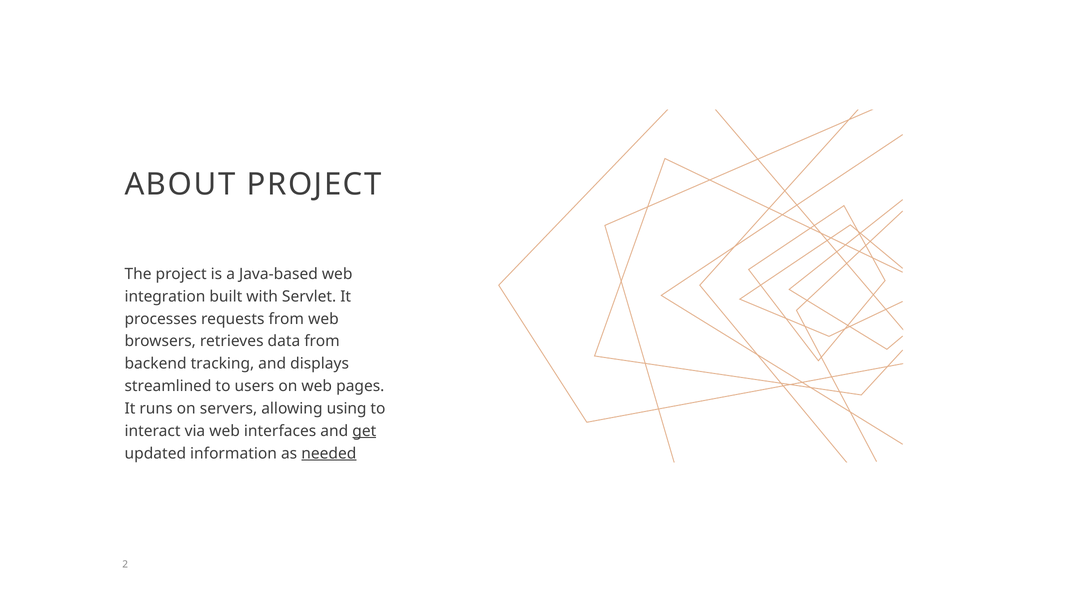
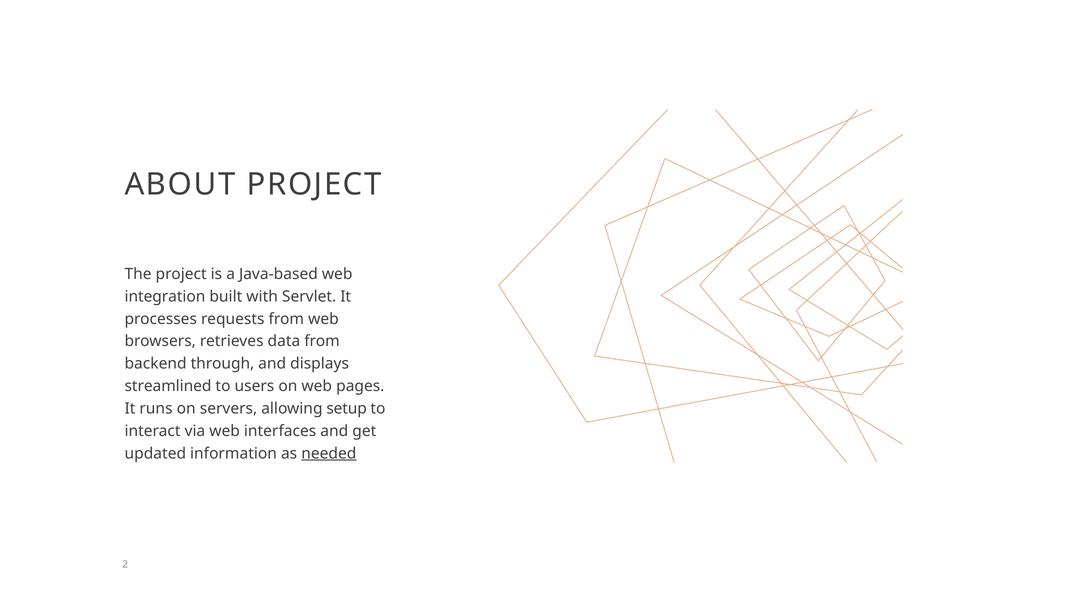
tracking: tracking -> through
using: using -> setup
get underline: present -> none
